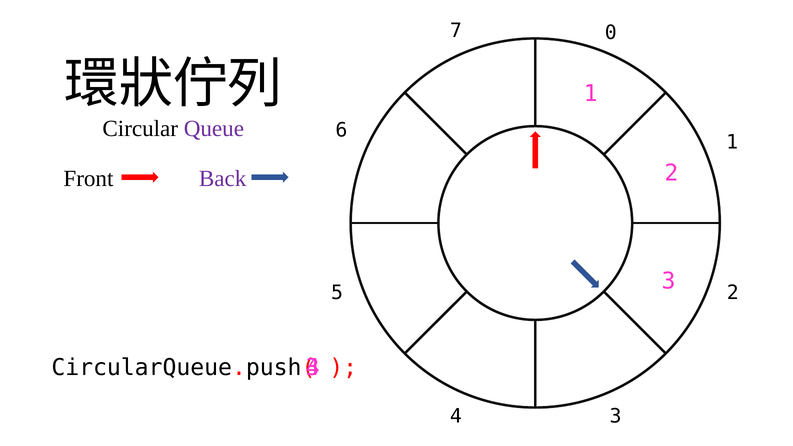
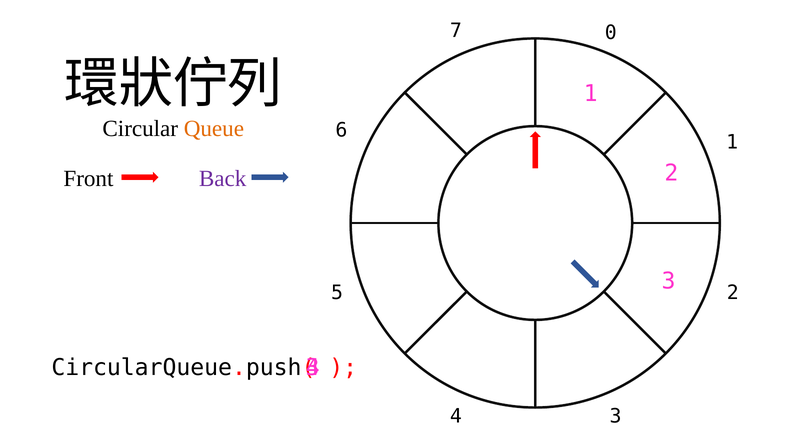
Queue colour: purple -> orange
